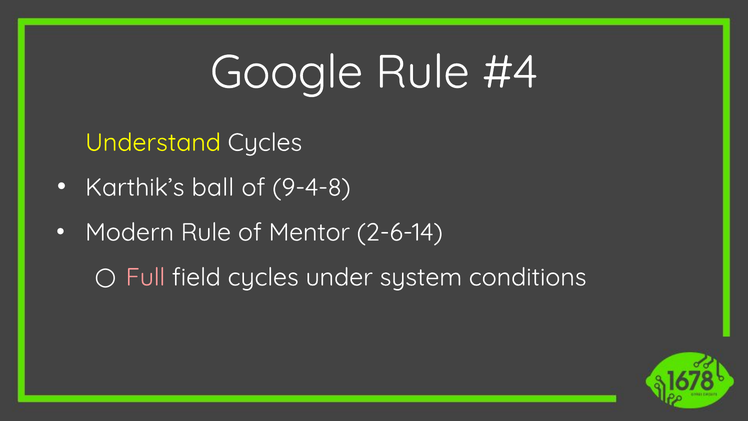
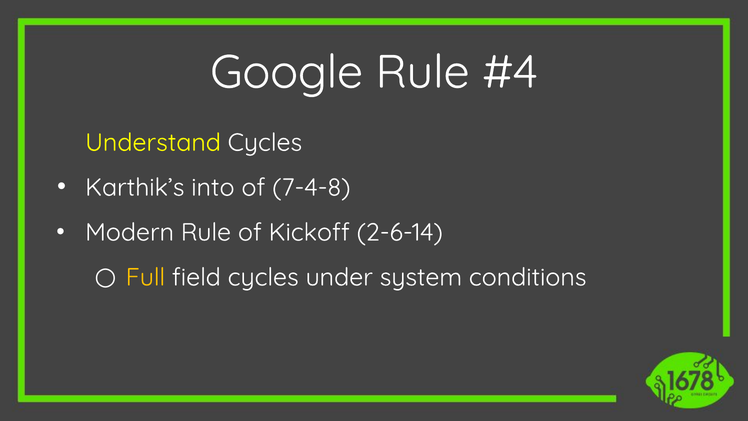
ball: ball -> into
9-4-8: 9-4-8 -> 7-4-8
Mentor: Mentor -> Kickoff
Full colour: pink -> yellow
